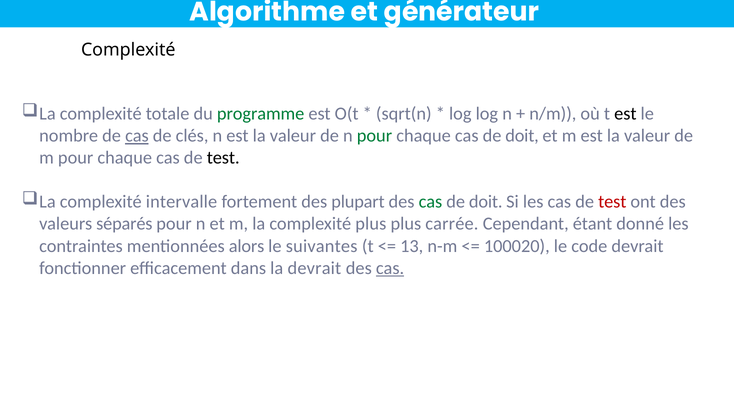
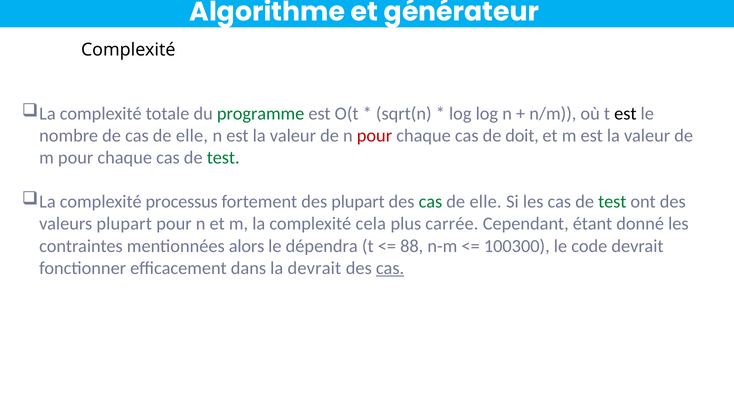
cas at (137, 136) underline: present -> none
clés at (192, 136): clés -> elle
pour at (374, 136) colour: green -> red
test at (223, 158) colour: black -> green
intervalle: intervalle -> processus
doit at (486, 202): doit -> elle
test at (612, 202) colour: red -> green
valeurs séparés: séparés -> plupart
complexité plus: plus -> cela
suivantes: suivantes -> dépendra
13: 13 -> 88
100020: 100020 -> 100300
